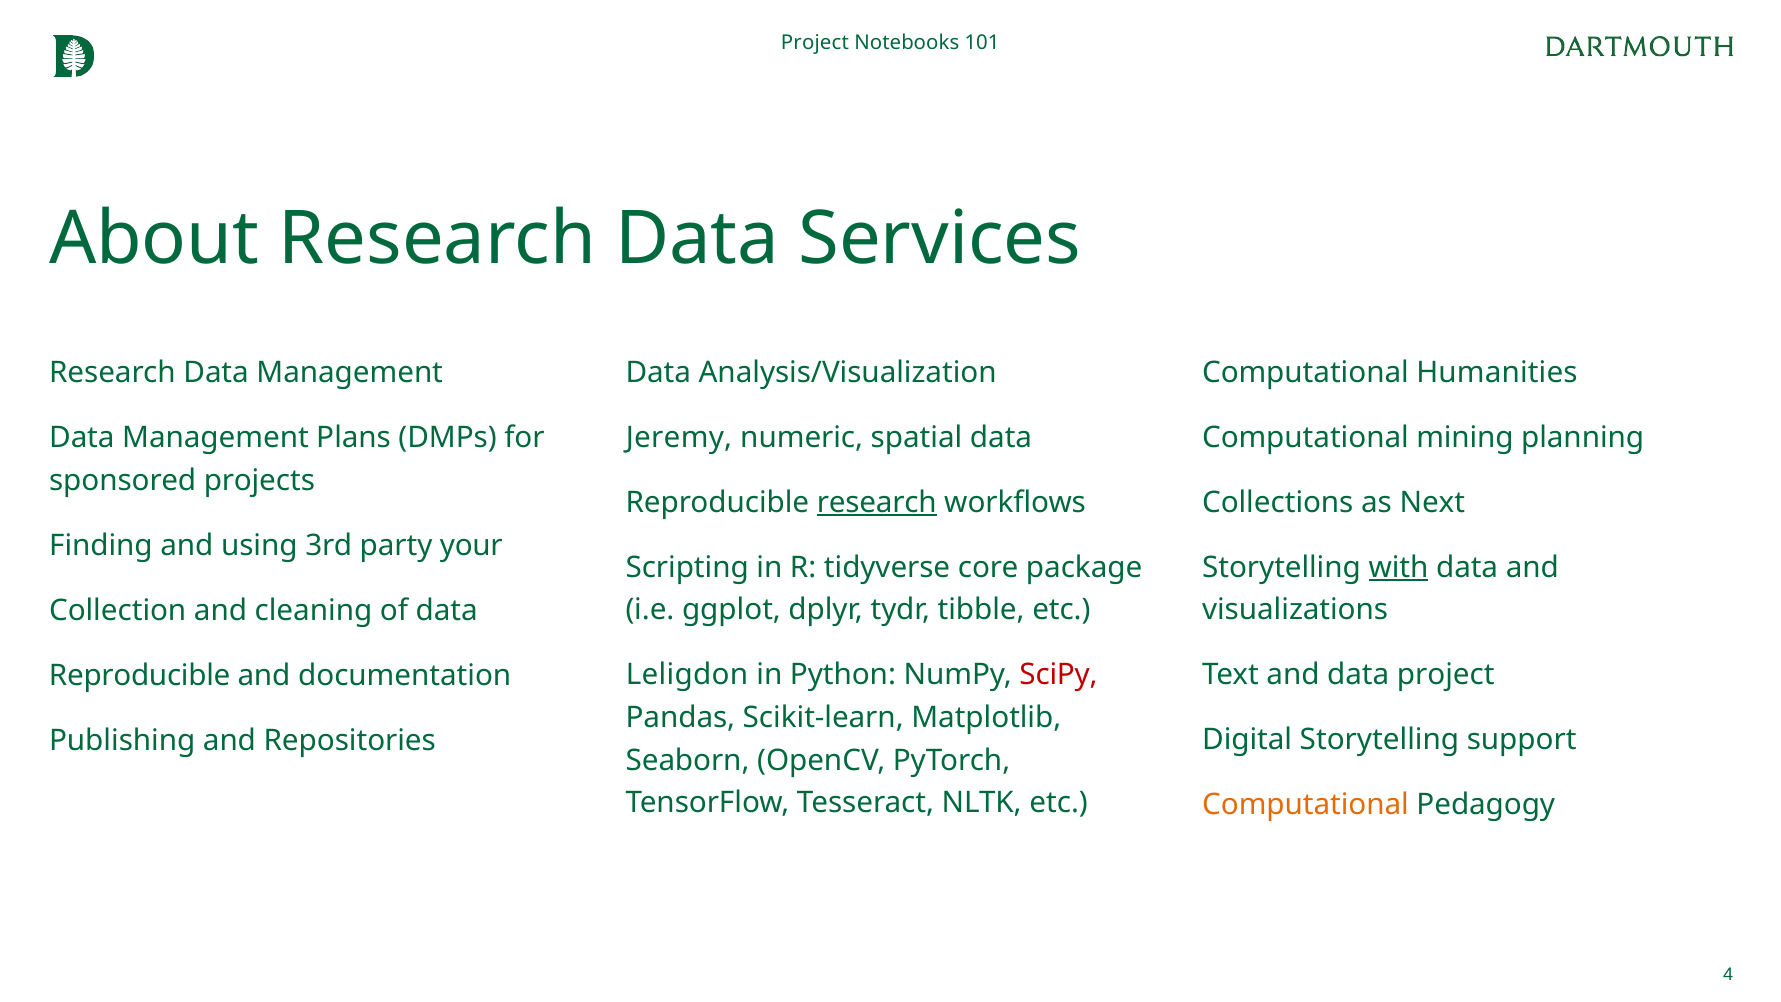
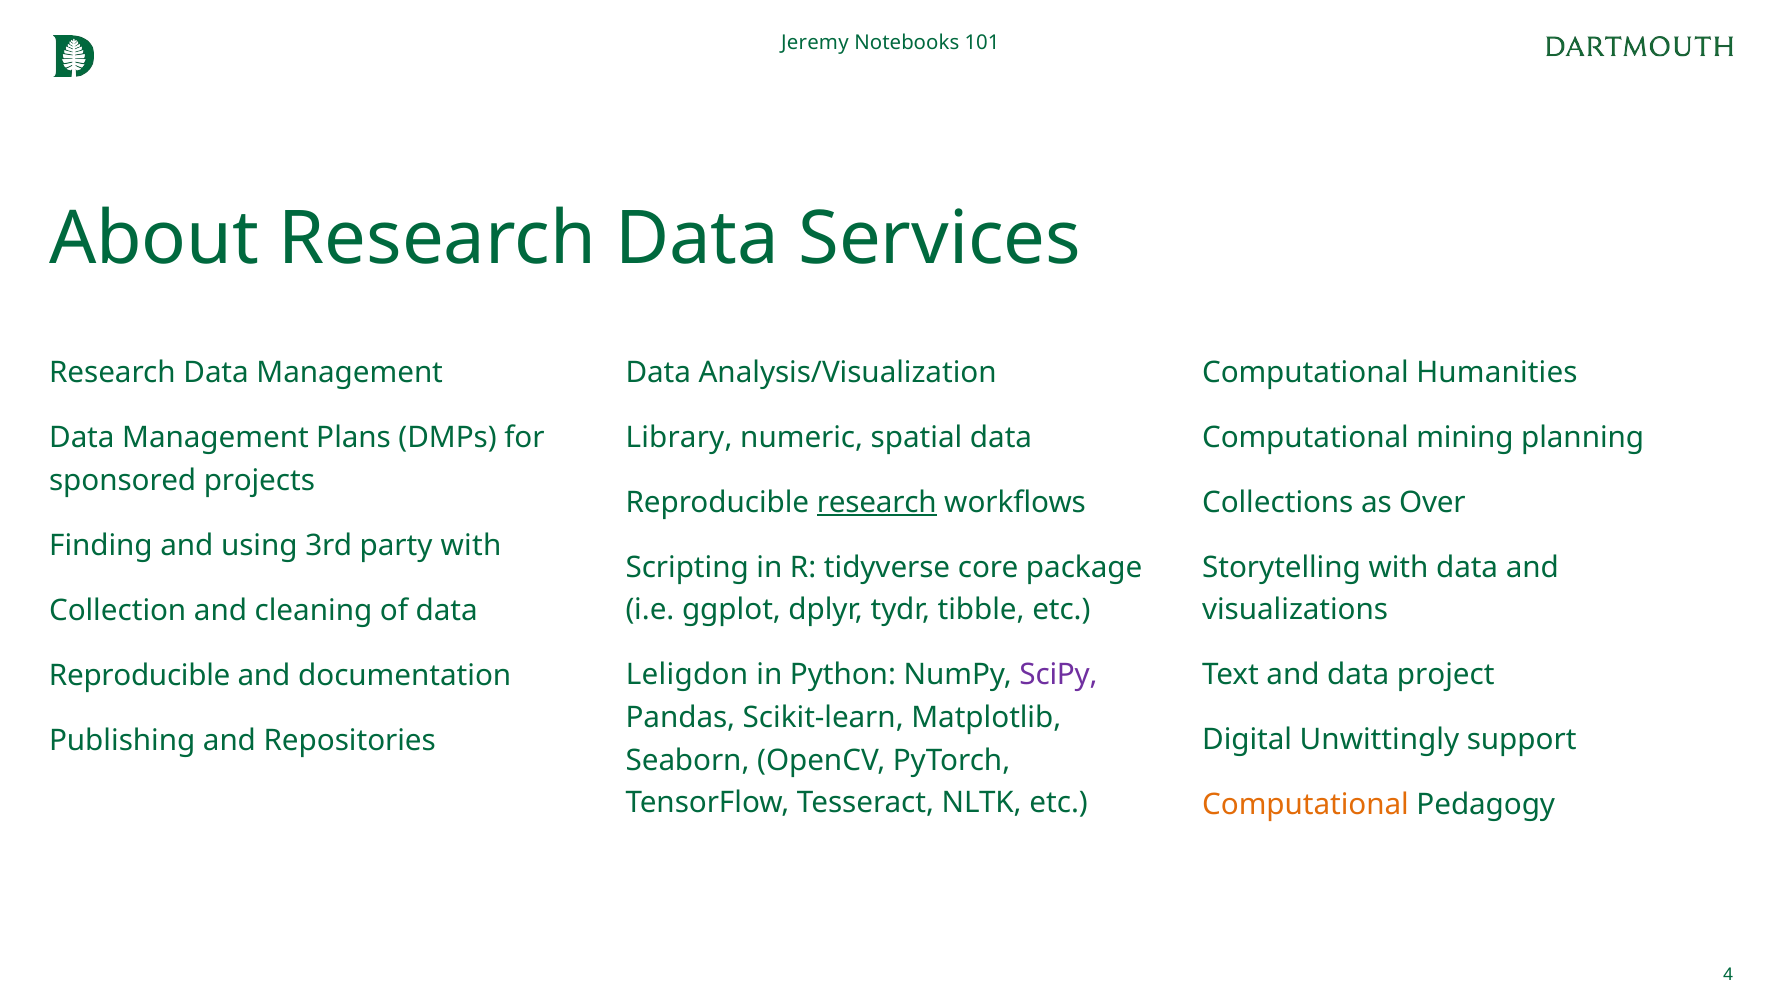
Project at (815, 42): Project -> Jeremy
Jeremy: Jeremy -> Library
Next: Next -> Over
party your: your -> with
with at (1399, 567) underline: present -> none
SciPy colour: red -> purple
Digital Storytelling: Storytelling -> Unwittingly
